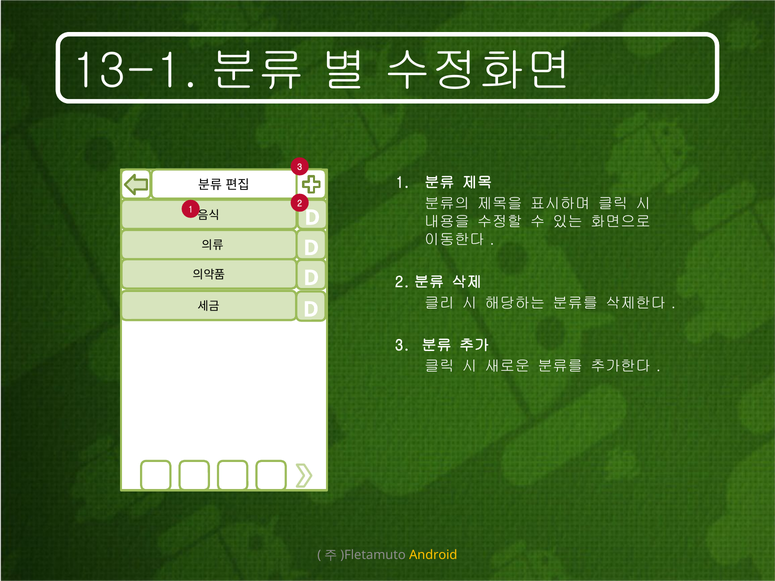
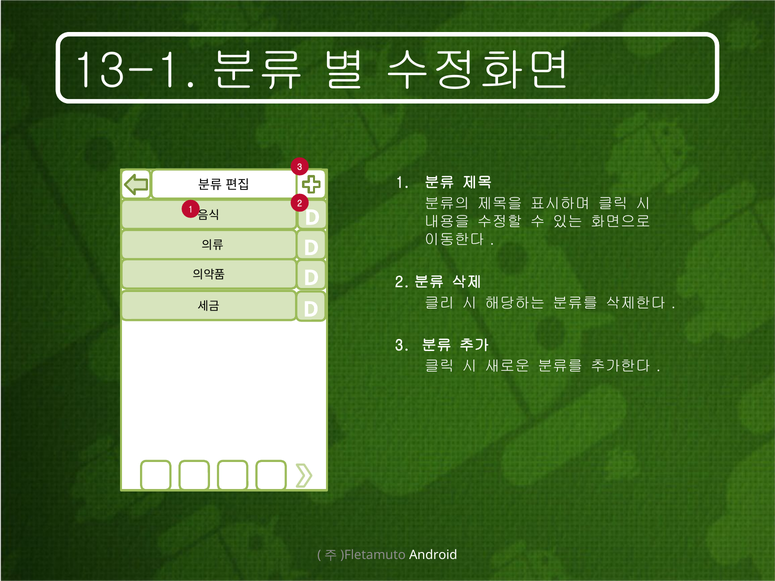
Android colour: yellow -> white
